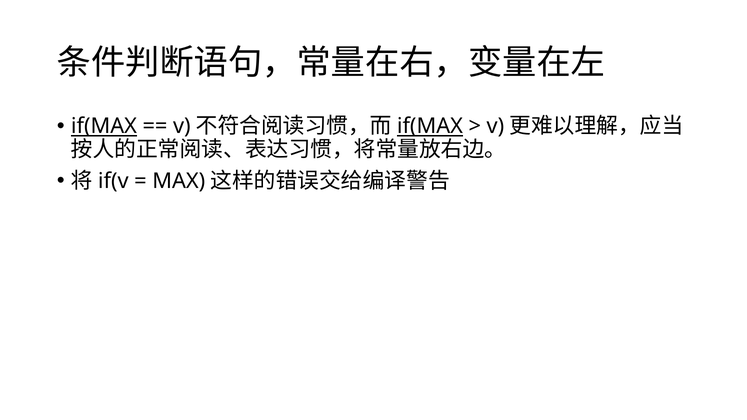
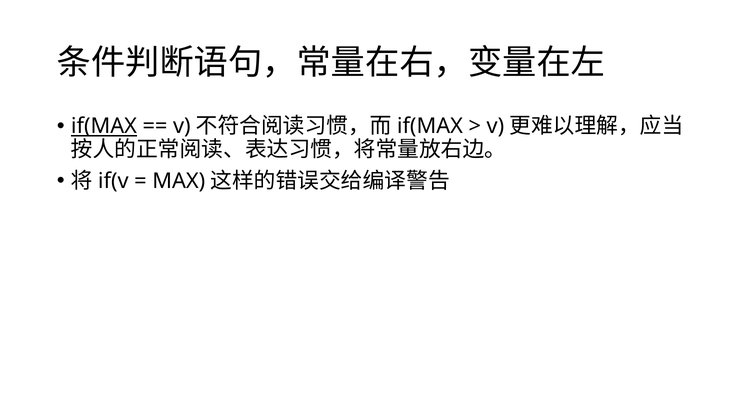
if(MAX at (430, 126) underline: present -> none
